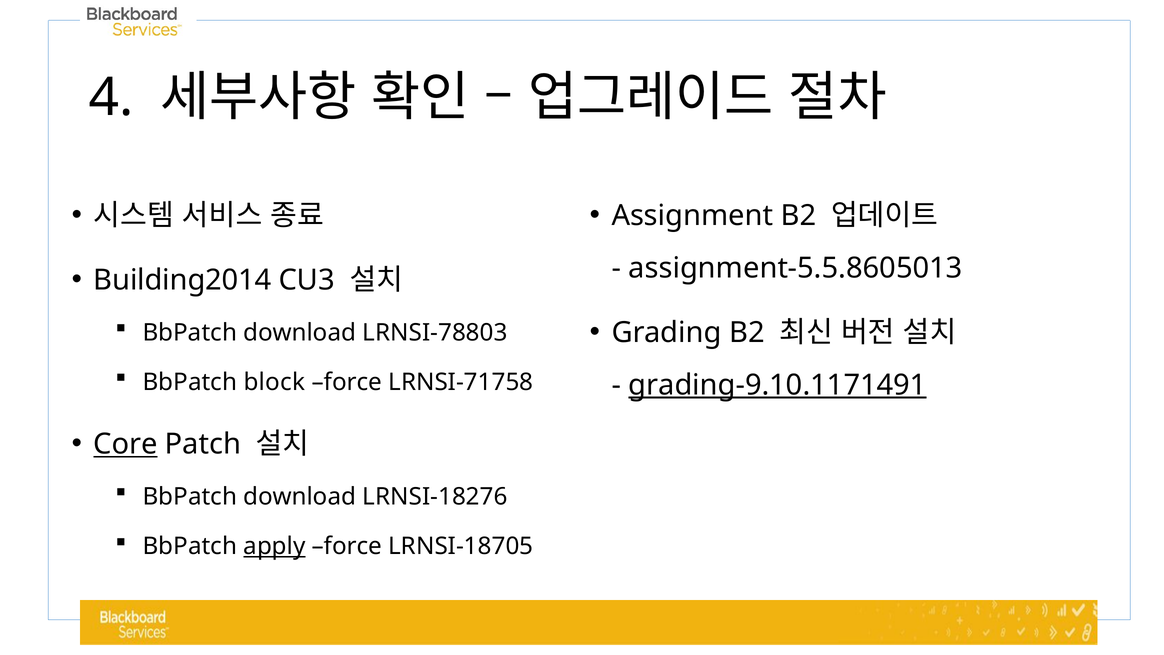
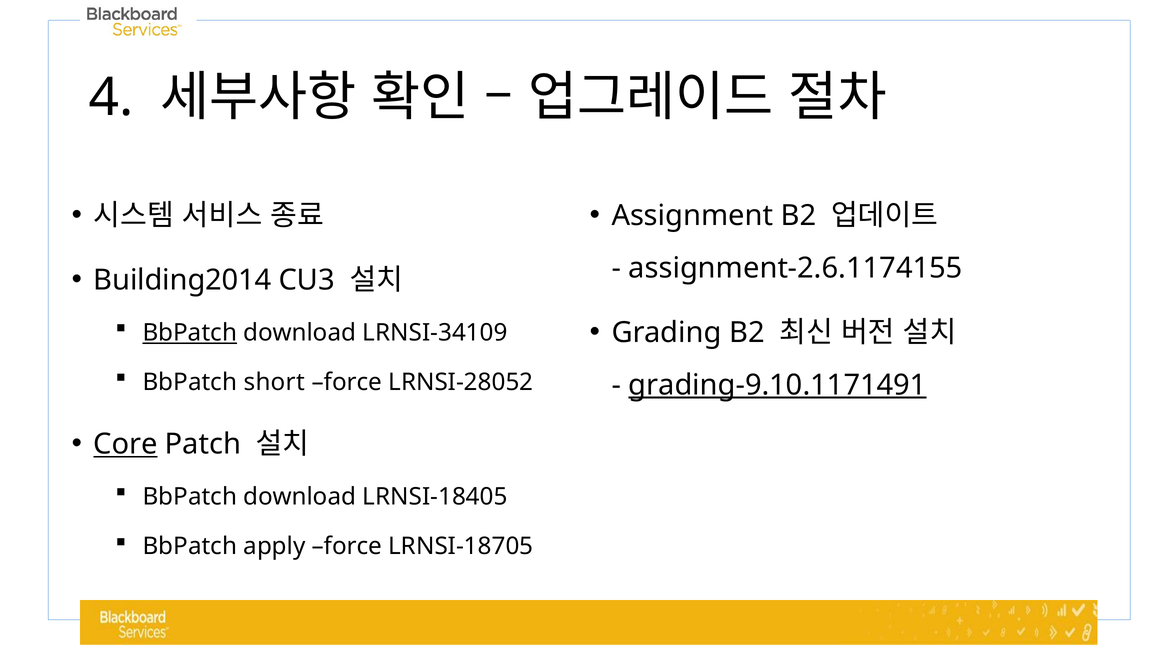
assignment-5.5.8605013: assignment-5.5.8605013 -> assignment-2.6.1174155
BbPatch at (190, 332) underline: none -> present
LRNSI-78803: LRNSI-78803 -> LRNSI-34109
block: block -> short
LRNSI-71758: LRNSI-71758 -> LRNSI-28052
LRNSI-18276: LRNSI-18276 -> LRNSI-18405
apply underline: present -> none
